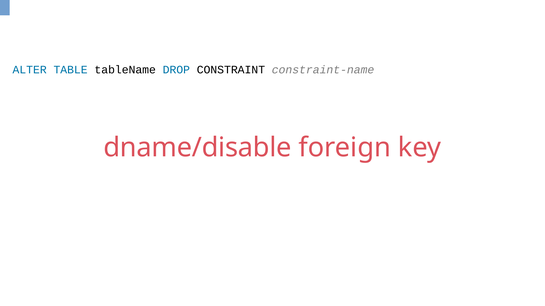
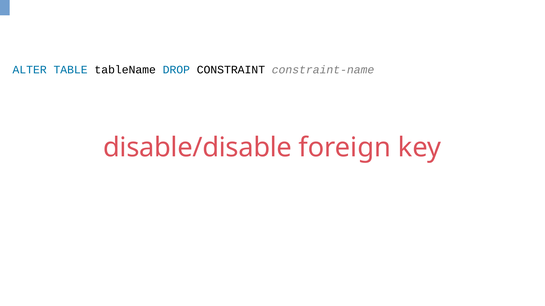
dname/disable: dname/disable -> disable/disable
